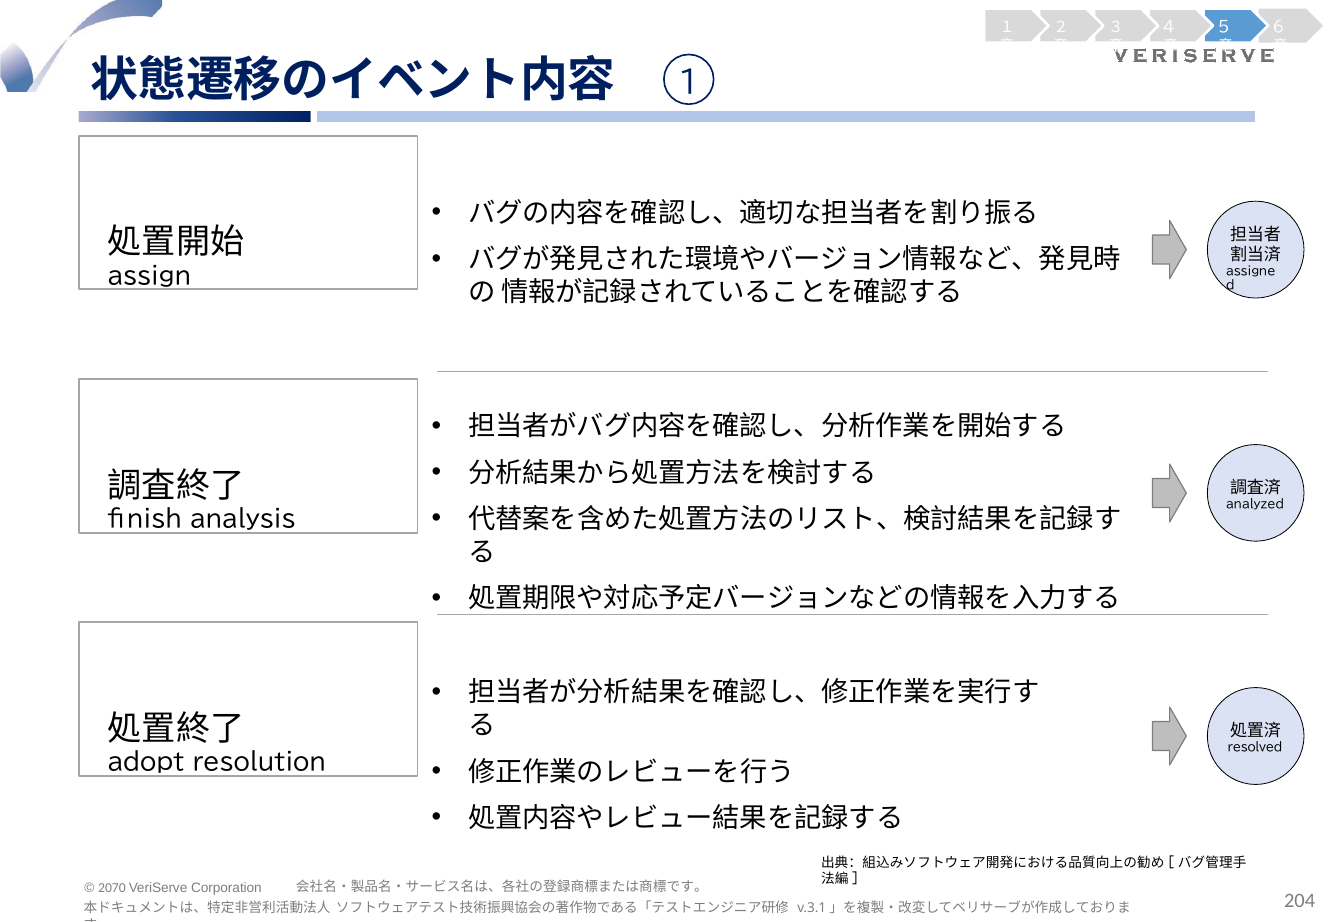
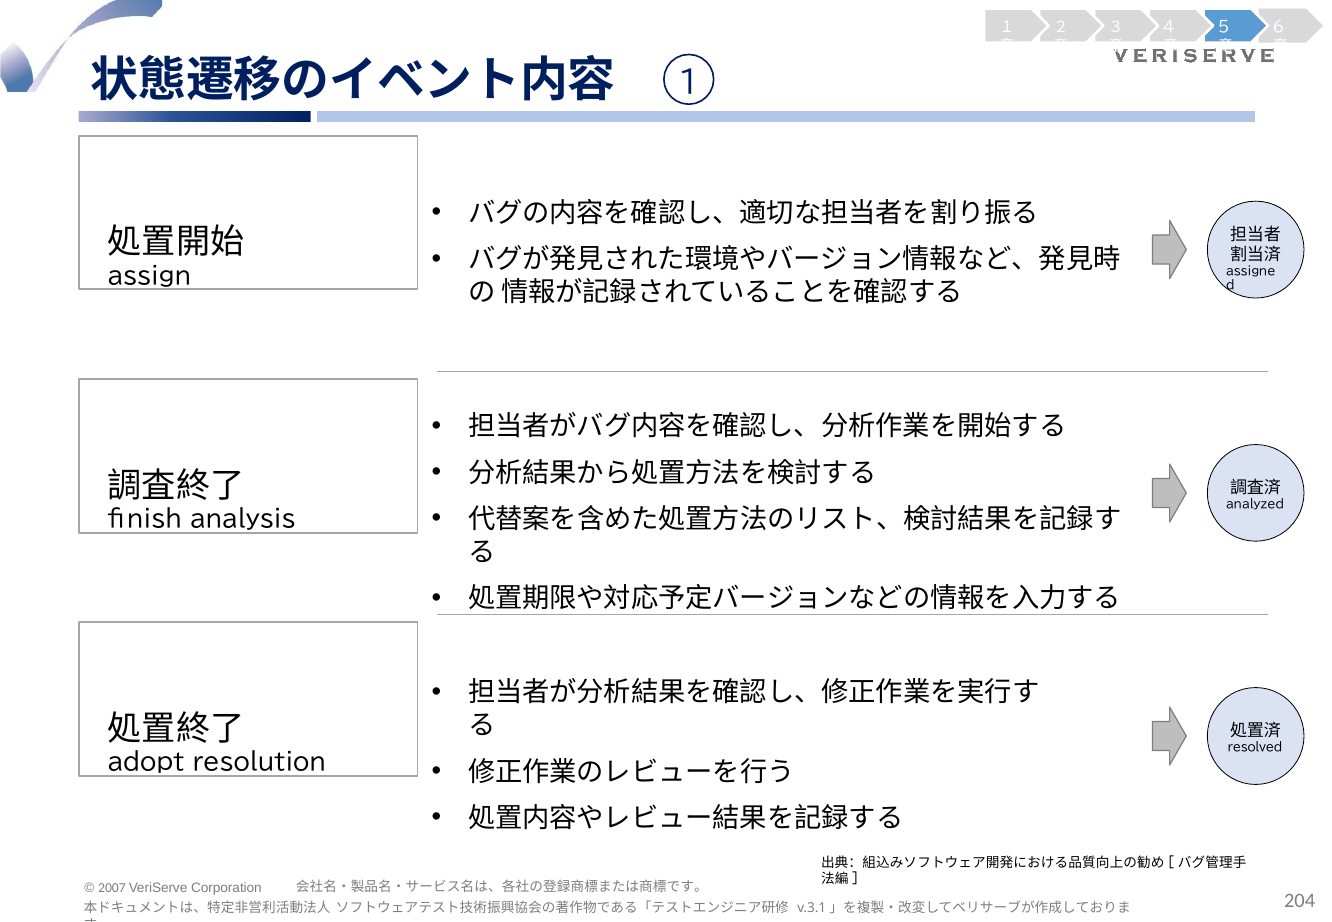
2070: 2070 -> 2007
